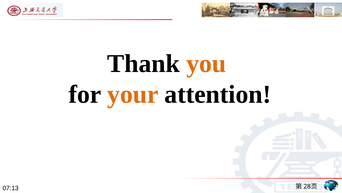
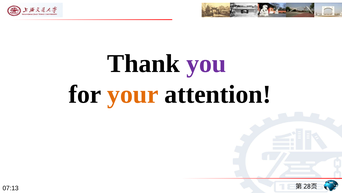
you colour: orange -> purple
